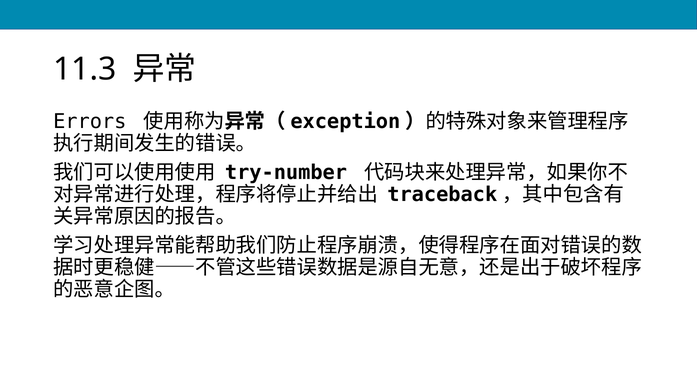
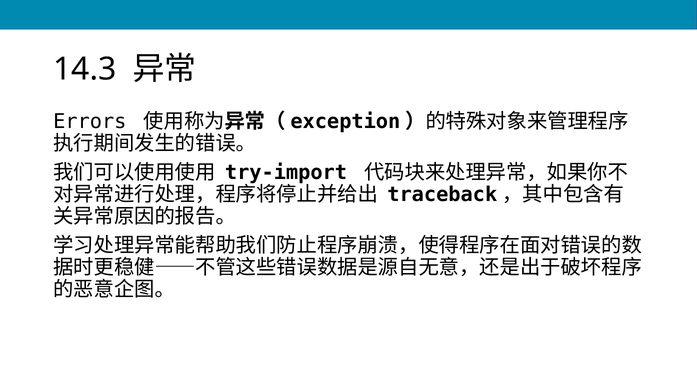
11.3: 11.3 -> 14.3
try-number: try-number -> try-import
